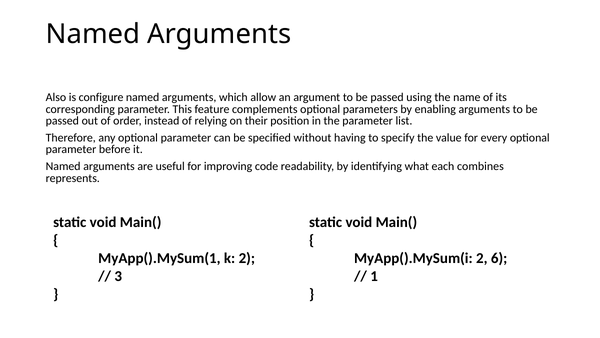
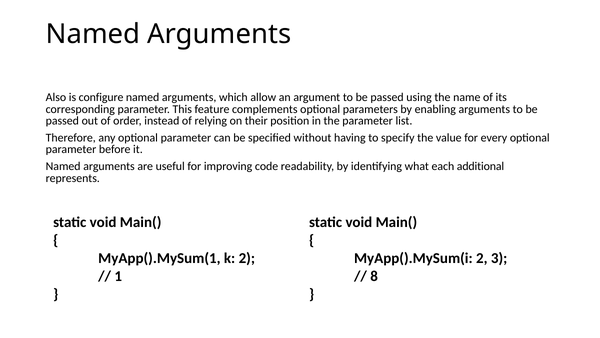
combines: combines -> additional
6: 6 -> 3
3: 3 -> 1
1: 1 -> 8
